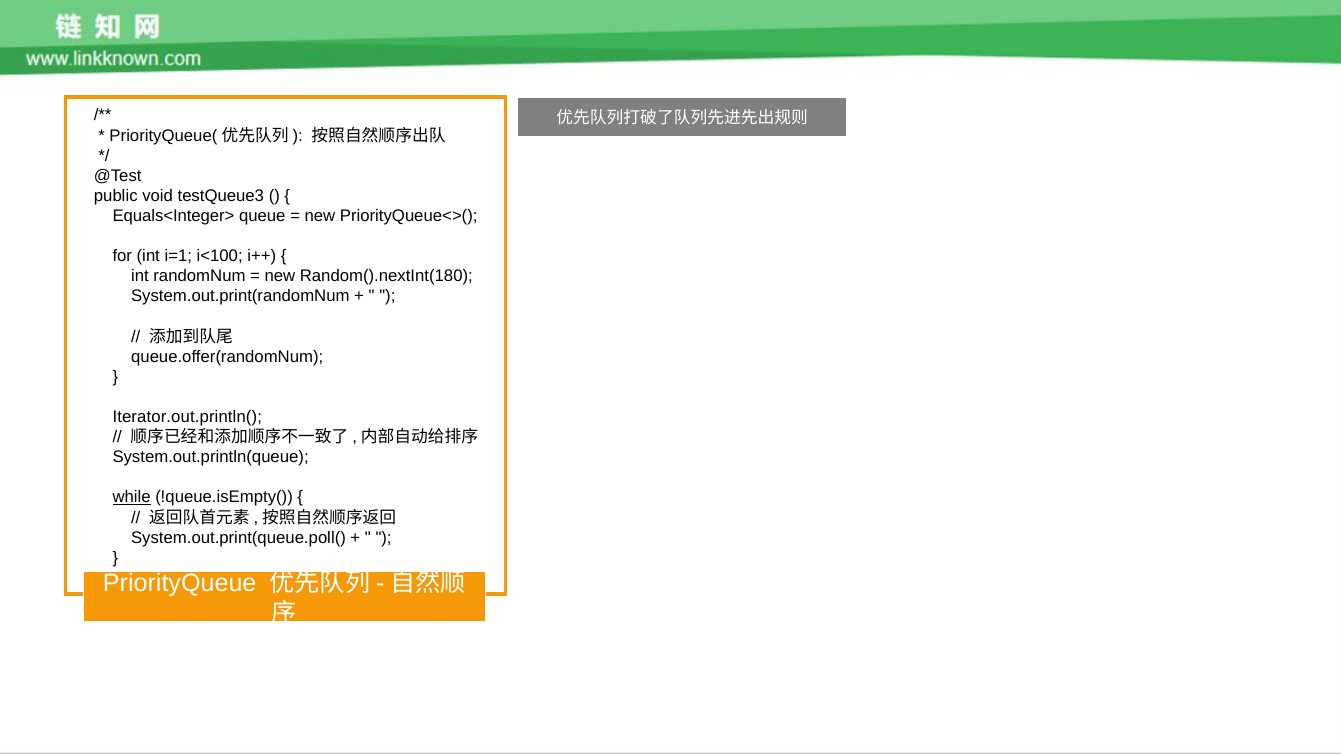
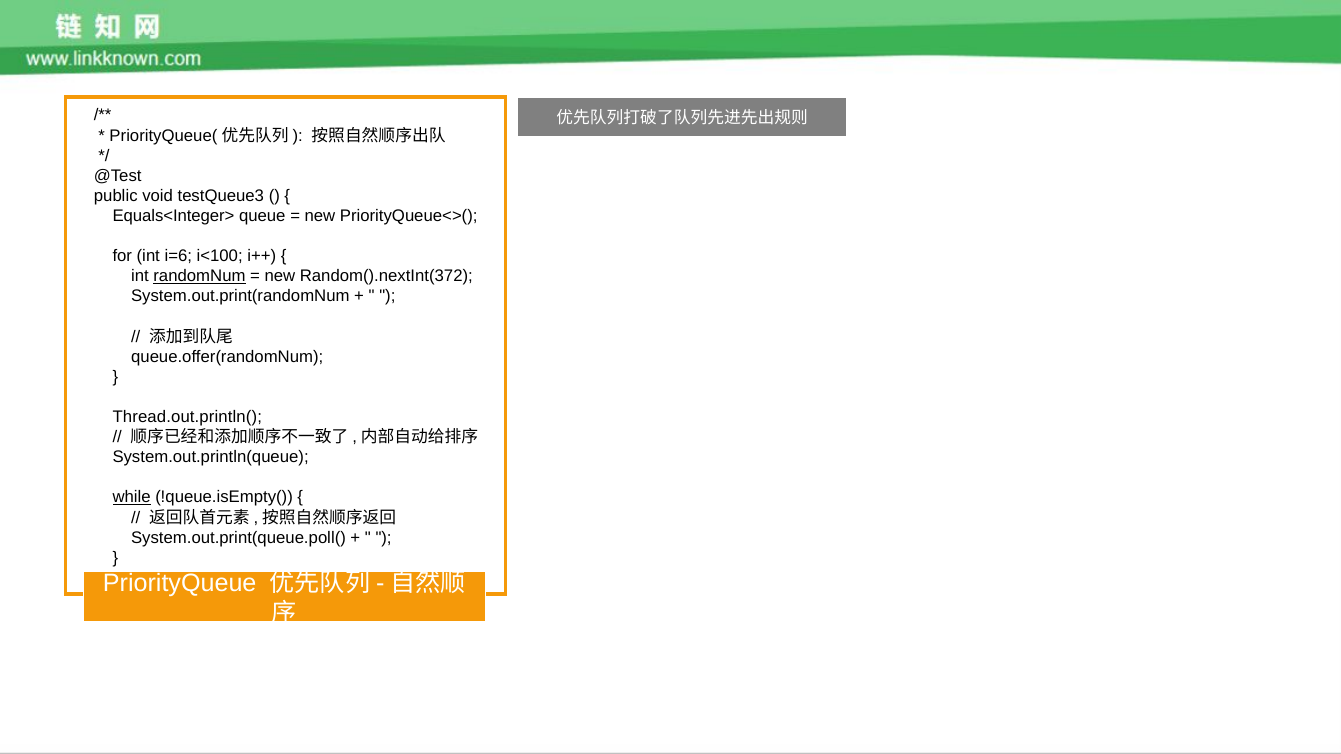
i=1: i=1 -> i=6
randomNum underline: none -> present
Random().nextInt(180: Random().nextInt(180 -> Random().nextInt(372
Iterator.out.println(: Iterator.out.println( -> Thread.out.println(
